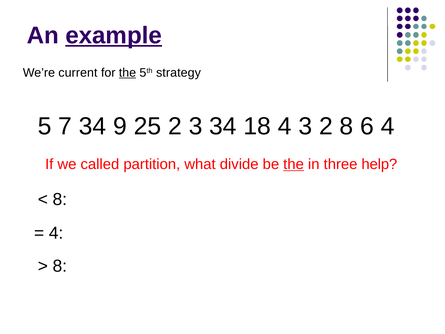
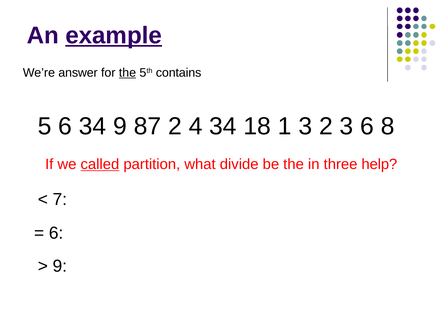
current: current -> answer
strategy: strategy -> contains
5 7: 7 -> 6
25: 25 -> 87
2 3: 3 -> 4
18 4: 4 -> 1
2 8: 8 -> 3
6 4: 4 -> 8
called underline: none -> present
the at (294, 164) underline: present -> none
8 at (60, 199): 8 -> 7
4 at (56, 233): 4 -> 6
8 at (60, 266): 8 -> 9
